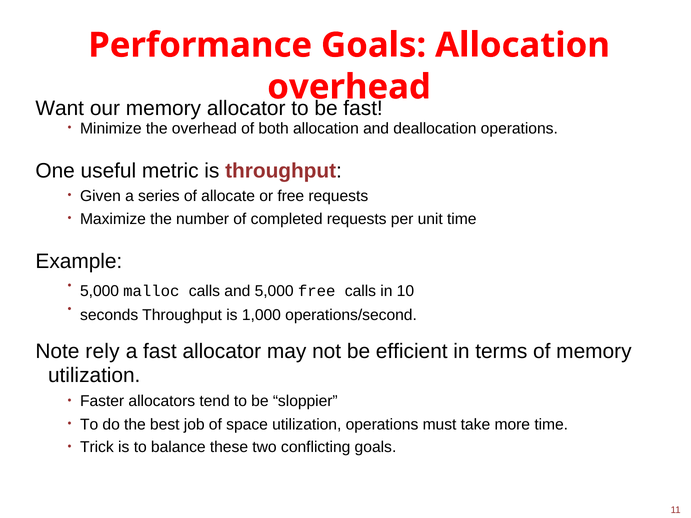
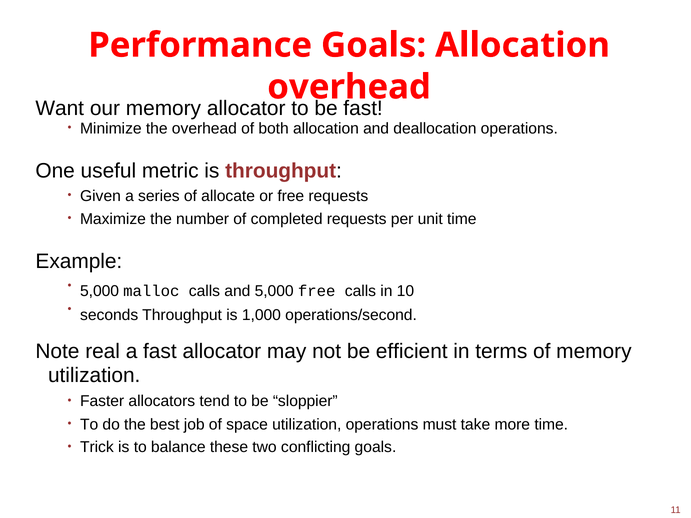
rely: rely -> real
